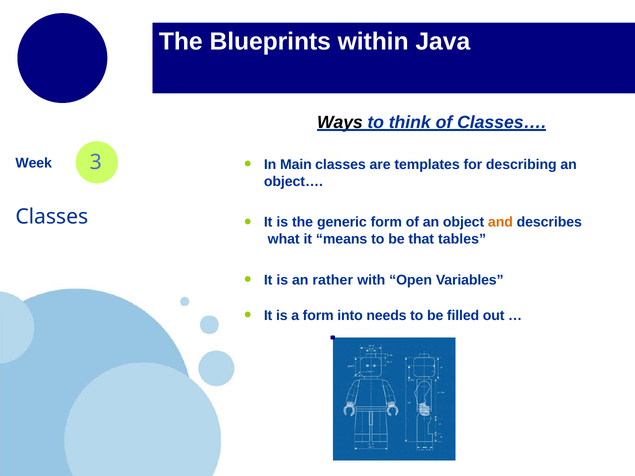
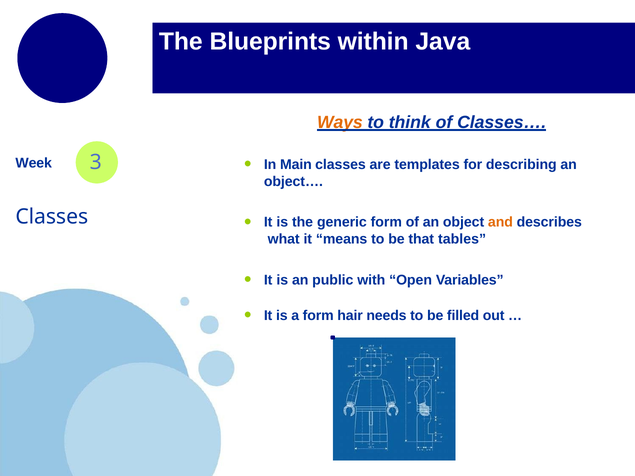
Ways colour: black -> orange
rather: rather -> public
into: into -> hair
